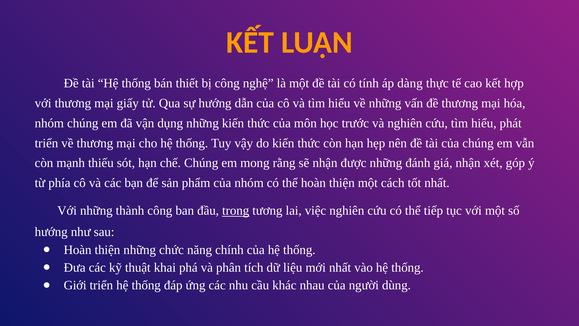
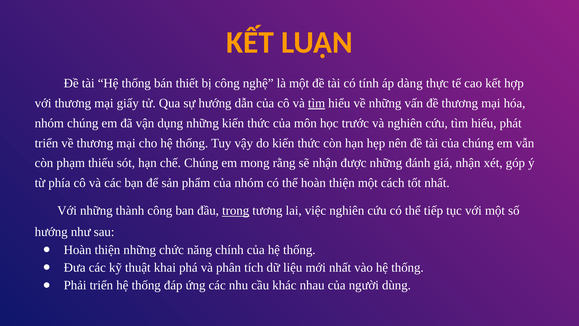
tìm at (317, 103) underline: none -> present
mạnh: mạnh -> phạm
Giới: Giới -> Phải
